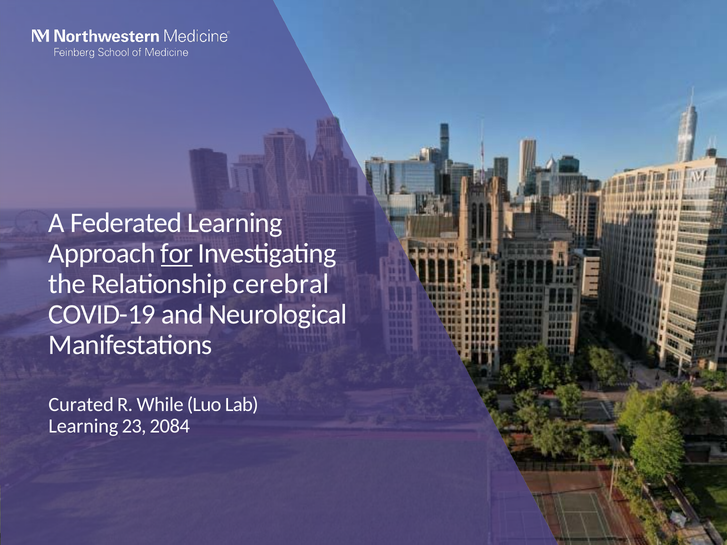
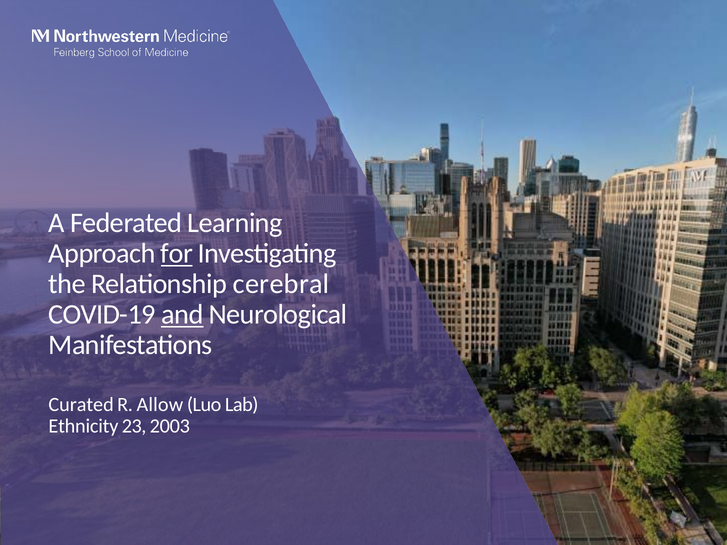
and underline: none -> present
While: While -> Allow
Learning at (83, 426): Learning -> Ethnicity
2084: 2084 -> 2003
